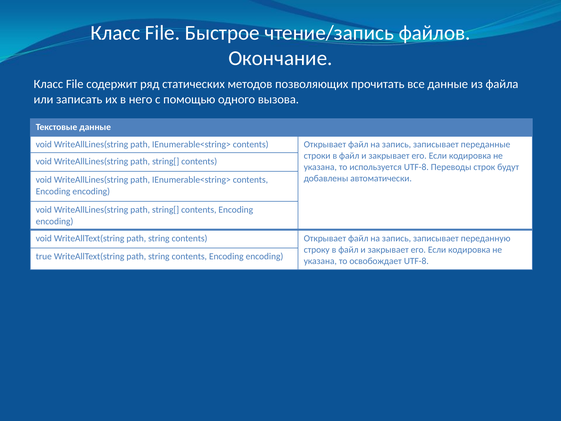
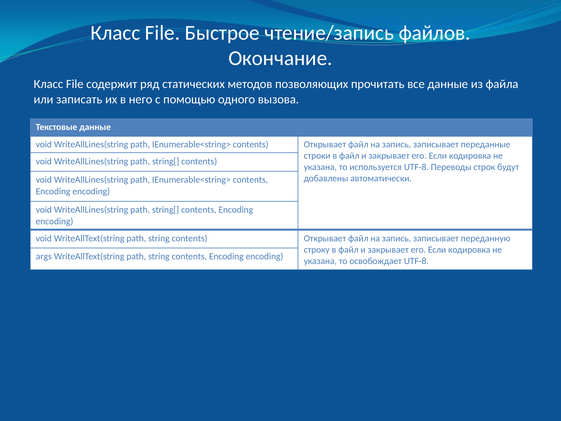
true: true -> args
